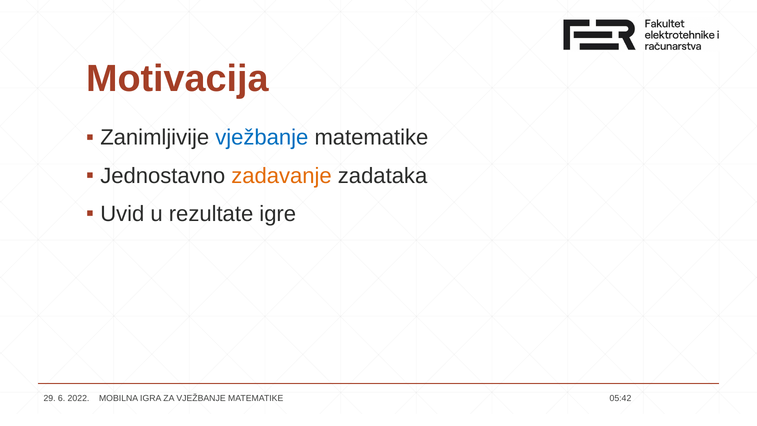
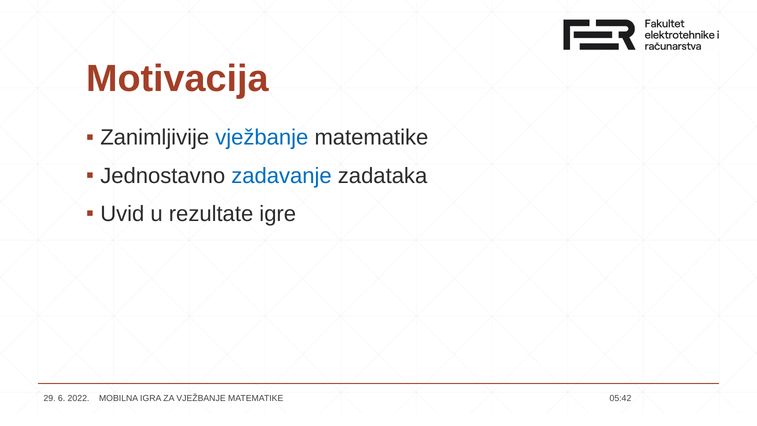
zadavanje colour: orange -> blue
